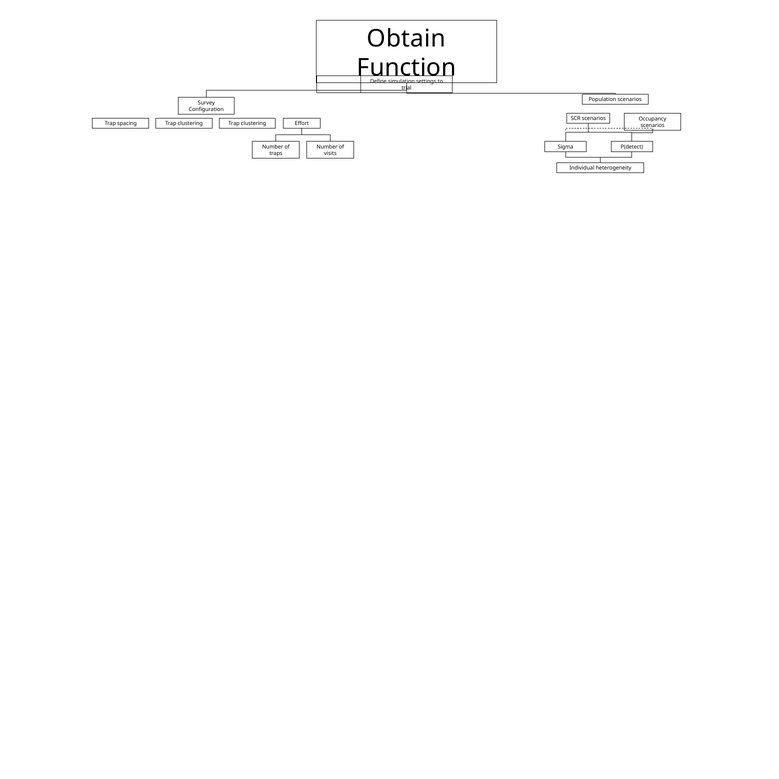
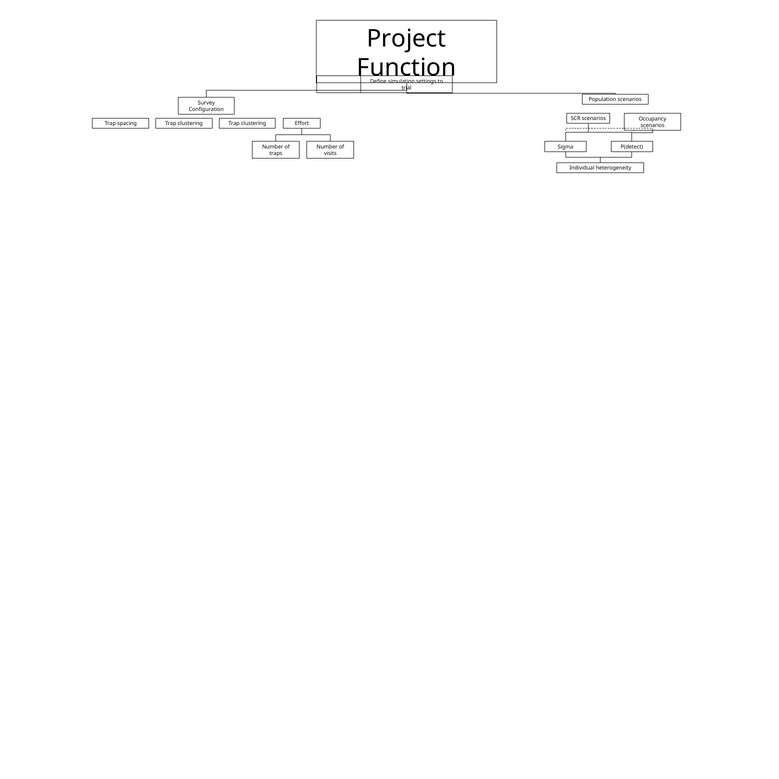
Obtain: Obtain -> Project
